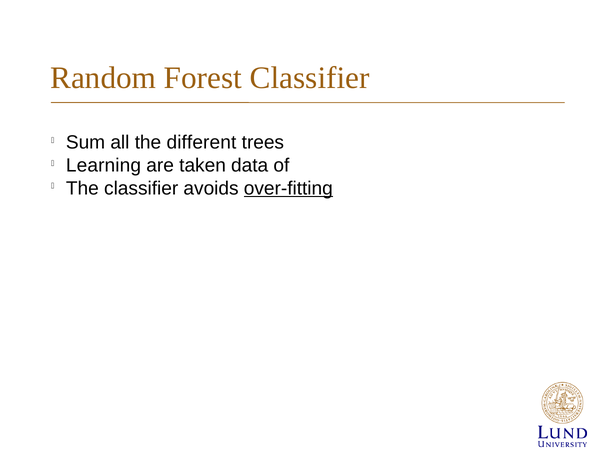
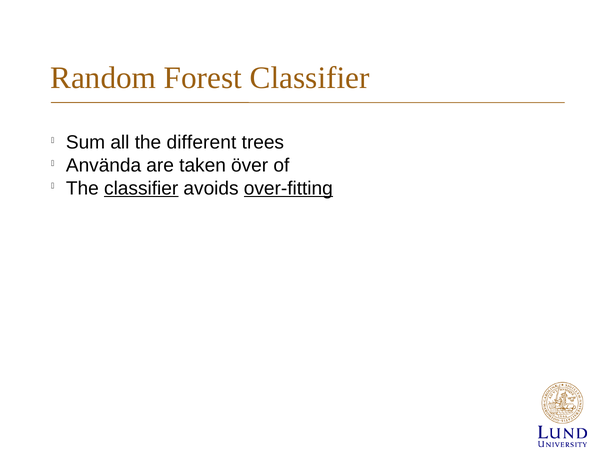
Learning: Learning -> Använda
data: data -> över
classifier at (141, 188) underline: none -> present
